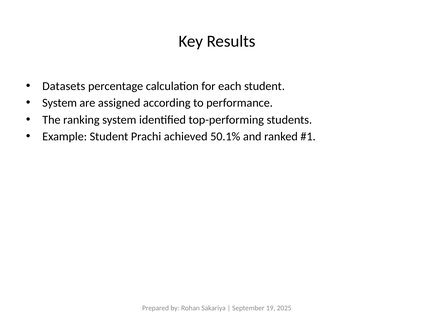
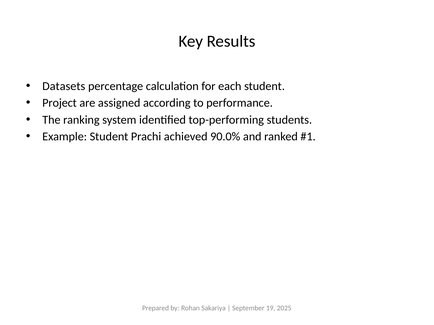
System at (60, 103): System -> Project
50.1%: 50.1% -> 90.0%
